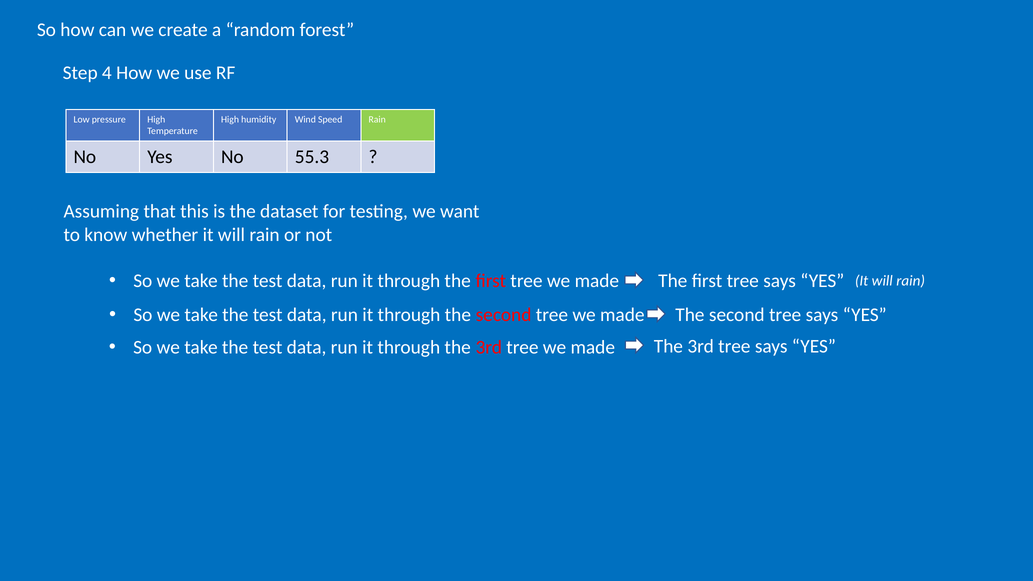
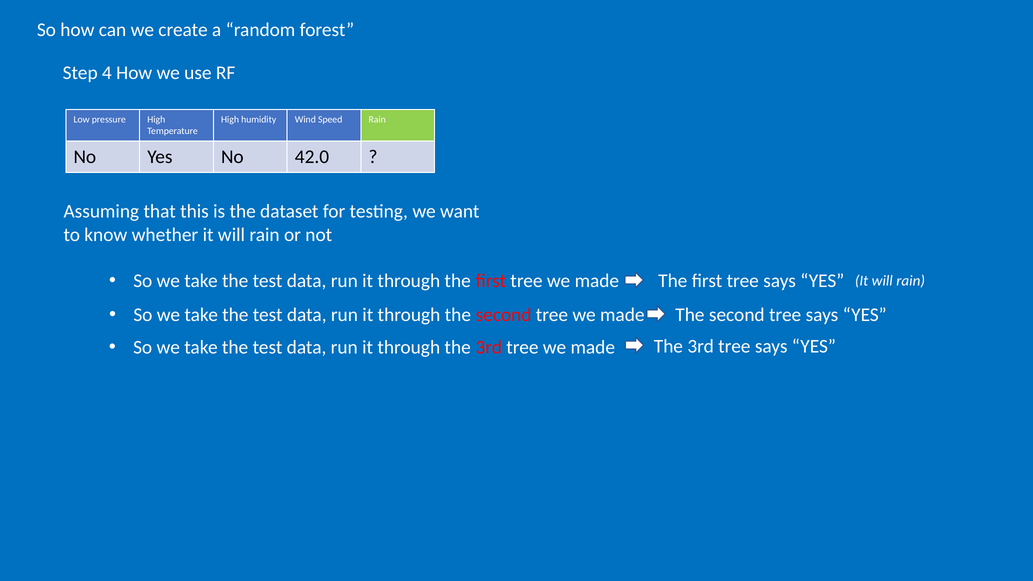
55.3: 55.3 -> 42.0
